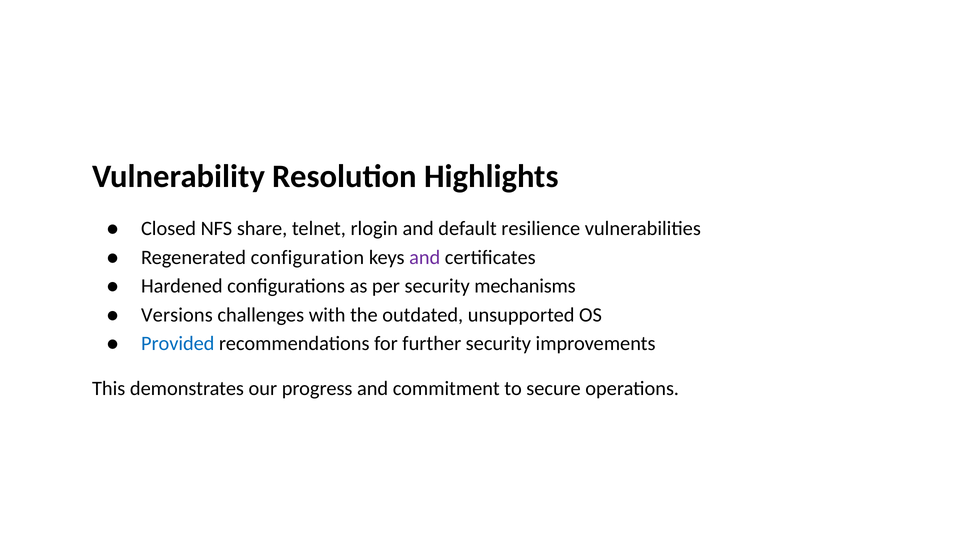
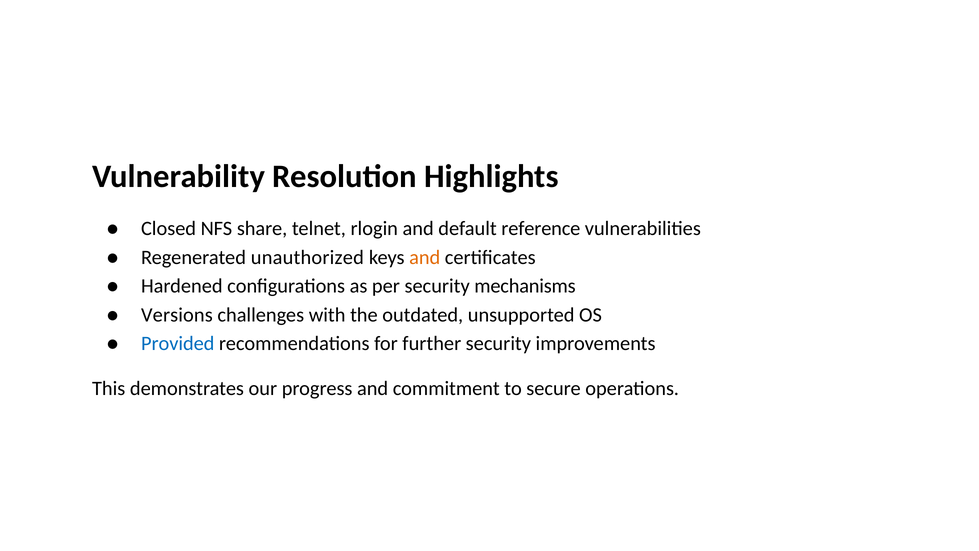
resilience: resilience -> reference
configuration: configuration -> unauthorized
and at (425, 257) colour: purple -> orange
